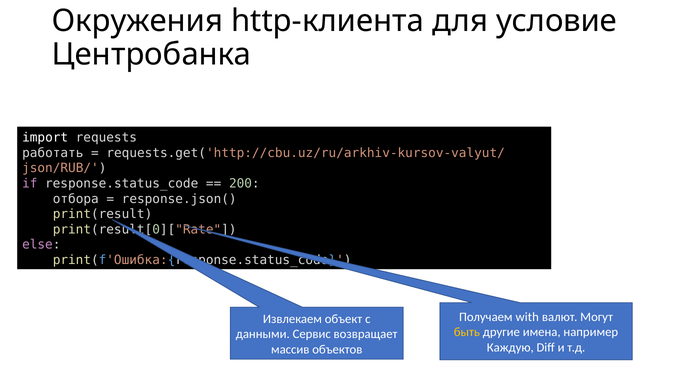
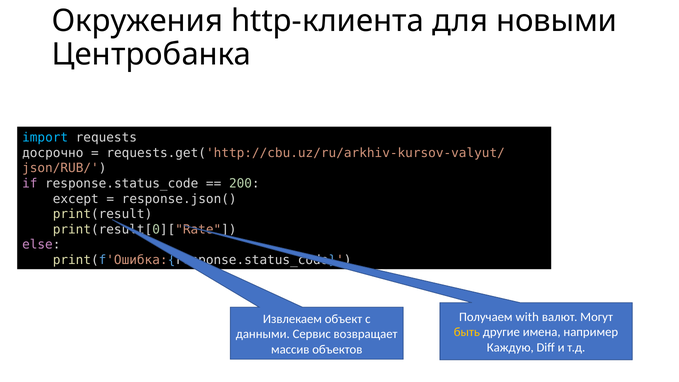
условие: условие -> новыми
import colour: white -> light blue
работать: работать -> досрочно
отбора: отбора -> except
